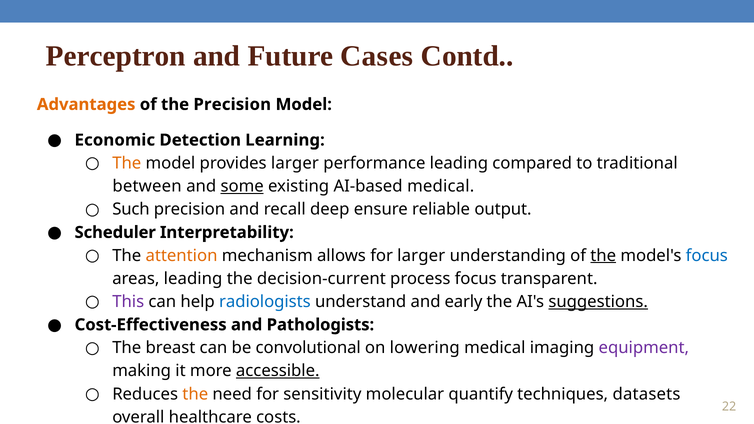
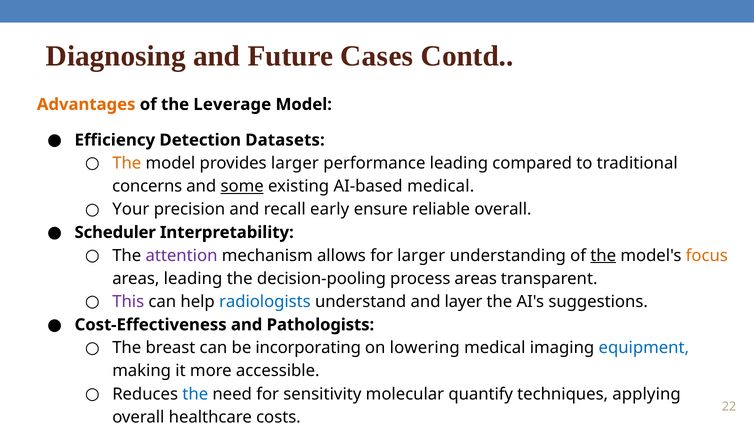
Perceptron: Perceptron -> Diagnosing
the Precision: Precision -> Leverage
Economic: Economic -> Efficiency
Learning: Learning -> Datasets
between: between -> concerns
Such: Such -> Your
deep: deep -> early
reliable output: output -> overall
attention colour: orange -> purple
focus at (707, 256) colour: blue -> orange
decision-current: decision-current -> decision-pooling
process focus: focus -> areas
early: early -> layer
suggestions underline: present -> none
convolutional: convolutional -> incorporating
equipment colour: purple -> blue
accessible underline: present -> none
the at (195, 394) colour: orange -> blue
datasets: datasets -> applying
